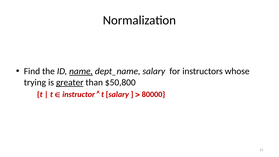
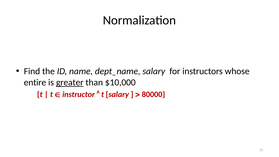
name underline: present -> none
trying: trying -> entire
$50,800: $50,800 -> $10,000
